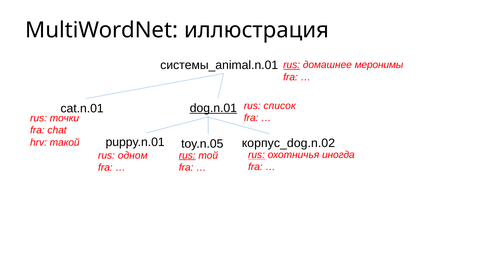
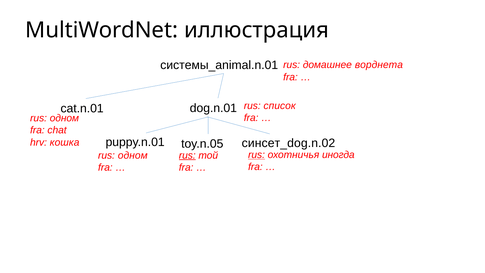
rus at (292, 65) underline: present -> none
меронимы: меронимы -> ворднета
dog.n.01 underline: present -> none
точки at (64, 118): точки -> одном
корпус_dog.n.02: корпус_dog.n.02 -> синсет_dog.n.02
такой: такой -> кошка
